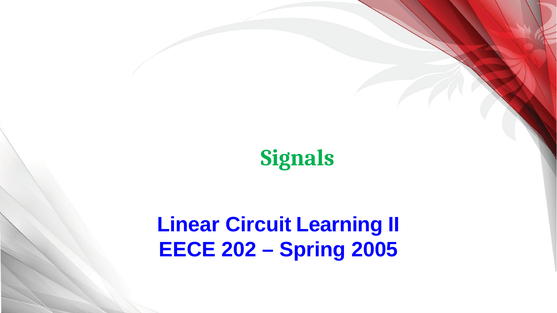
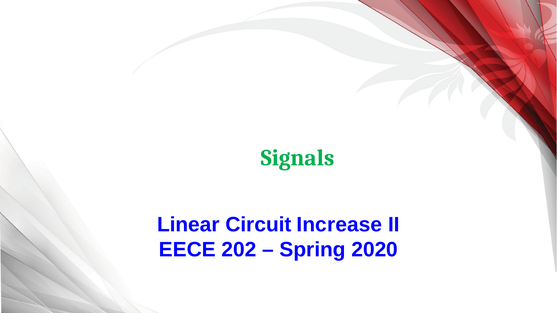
Learning: Learning -> Increase
2005: 2005 -> 2020
